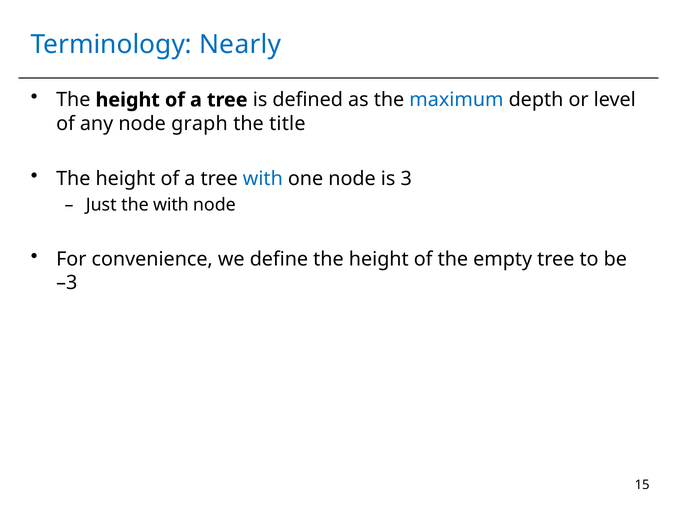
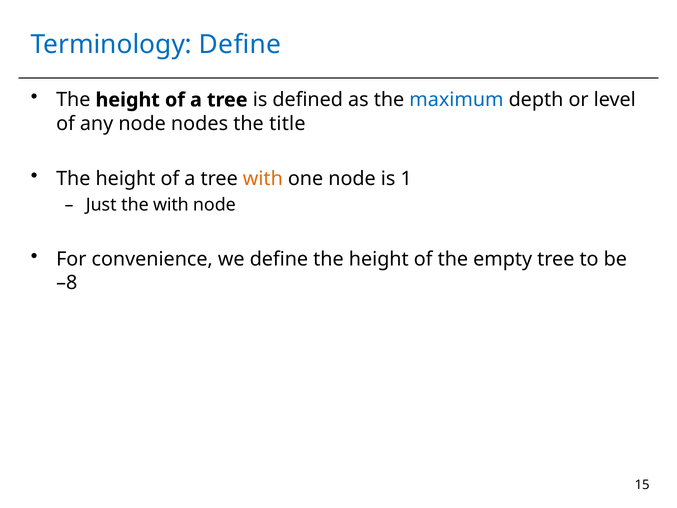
Terminology Nearly: Nearly -> Define
graph: graph -> nodes
with at (263, 179) colour: blue -> orange
3: 3 -> 1
–3: –3 -> –8
